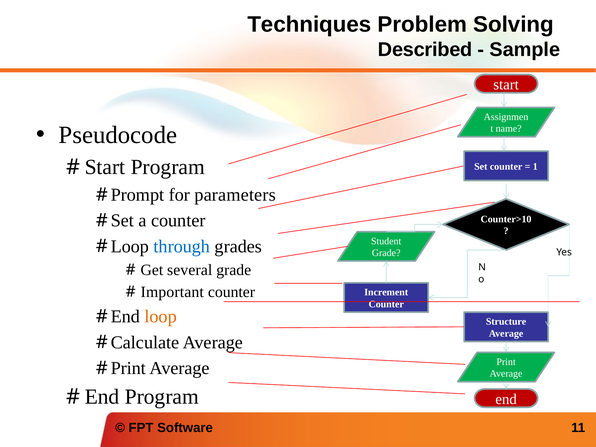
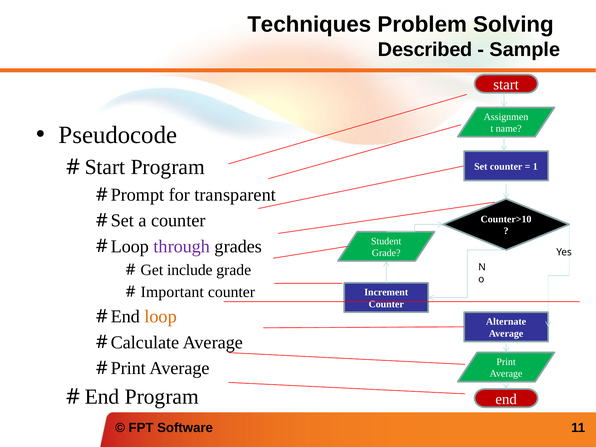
parameters: parameters -> transparent
through colour: blue -> purple
several: several -> include
Structure: Structure -> Alternate
